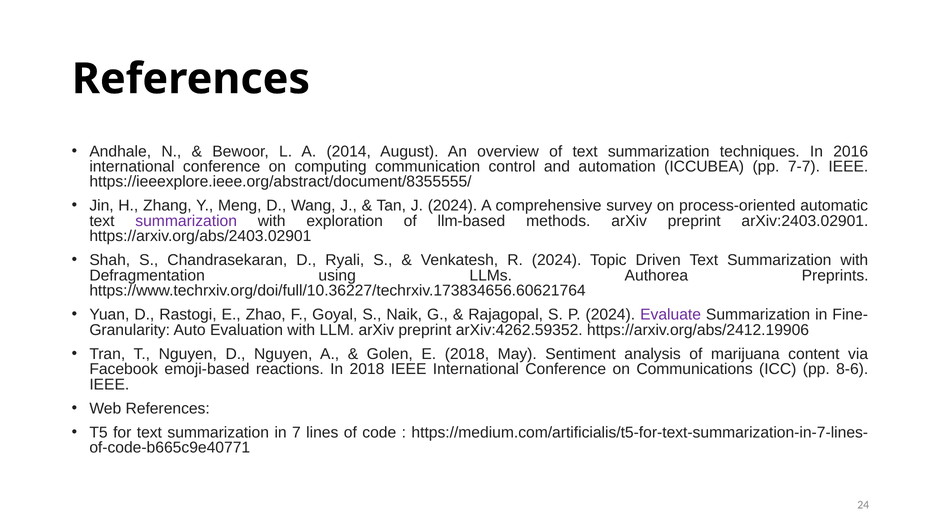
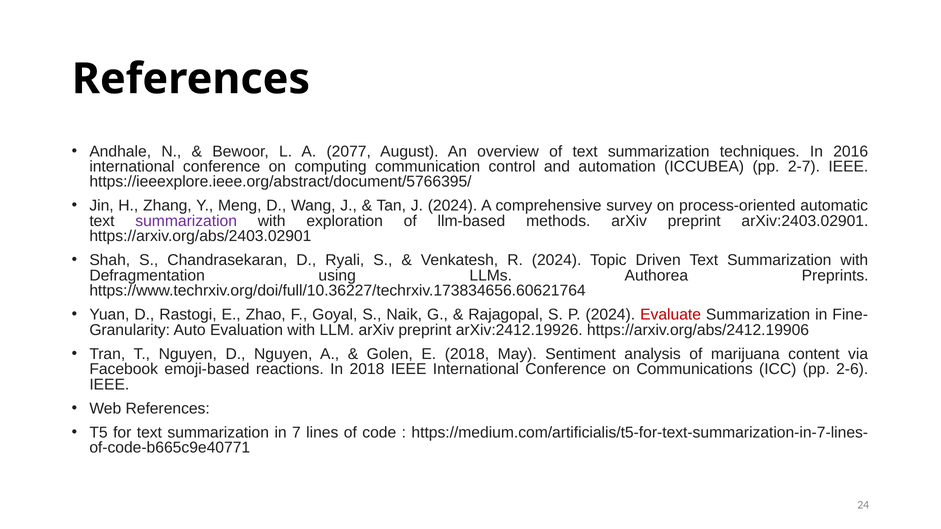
2014: 2014 -> 2077
7-7: 7-7 -> 2-7
https://ieeexplore.ieee.org/abstract/document/8355555/: https://ieeexplore.ieee.org/abstract/document/8355555/ -> https://ieeexplore.ieee.org/abstract/document/5766395/
Evaluate colour: purple -> red
arXiv:4262.59352: arXiv:4262.59352 -> arXiv:2412.19926
8-6: 8-6 -> 2-6
